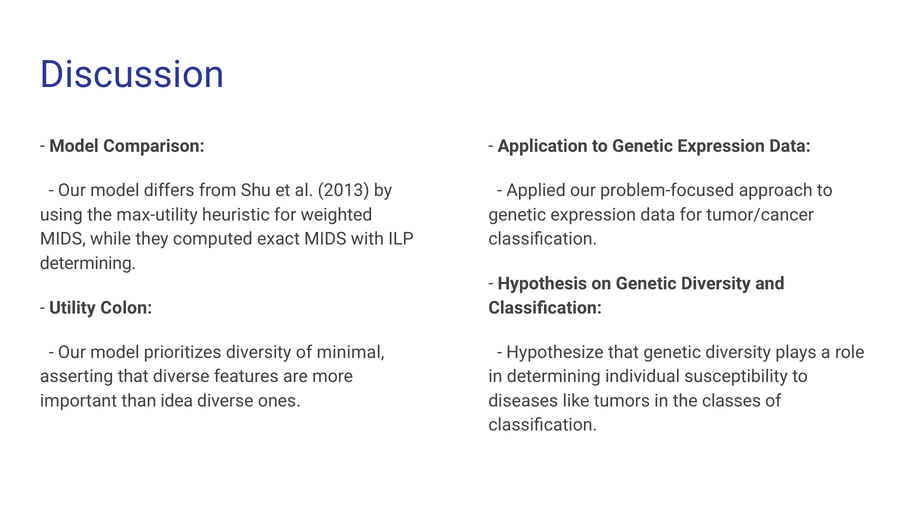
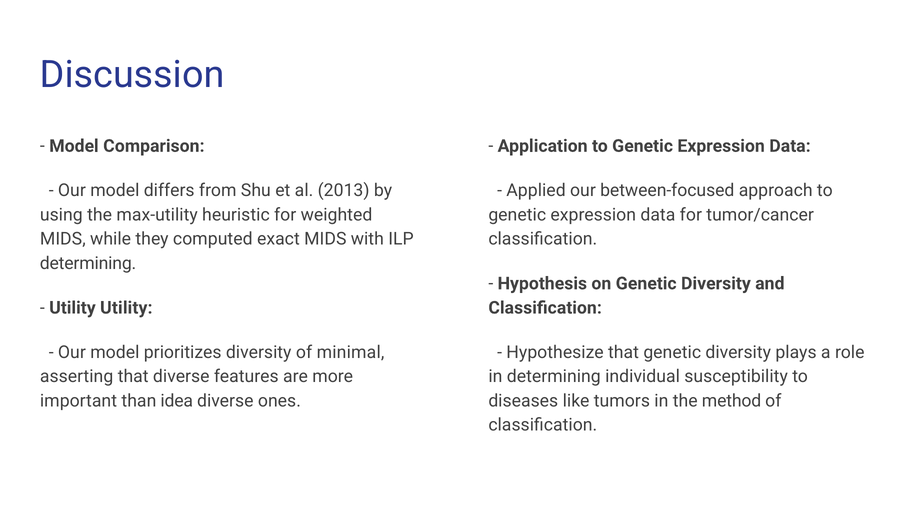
problem-focused: problem-focused -> between-focused
Utility Colon: Colon -> Utility
classes: classes -> method
